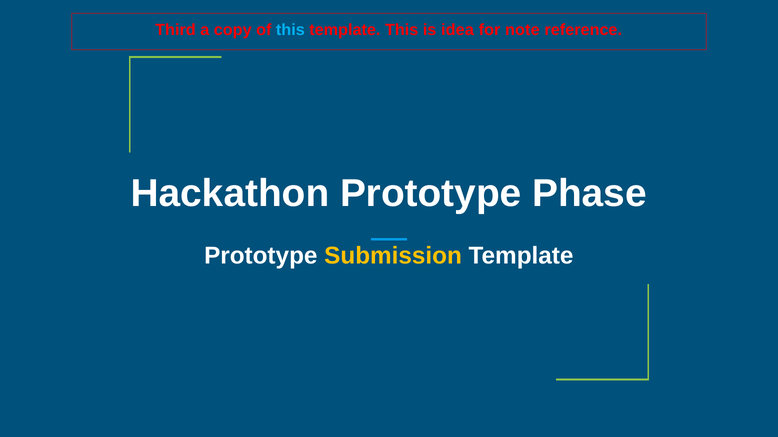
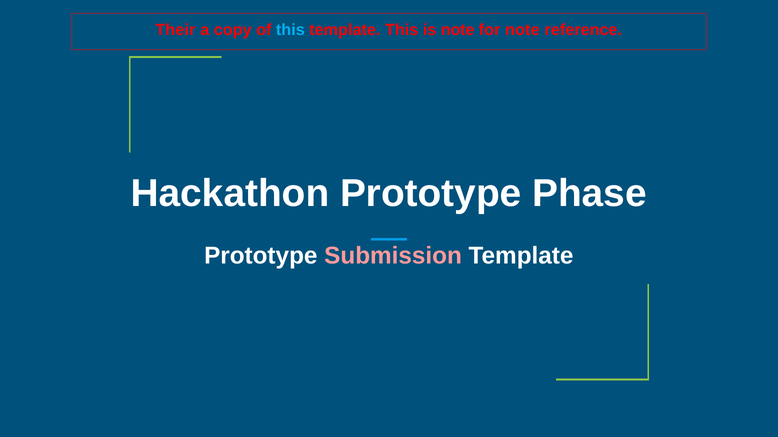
Third: Third -> Their
is idea: idea -> note
Submission colour: yellow -> pink
